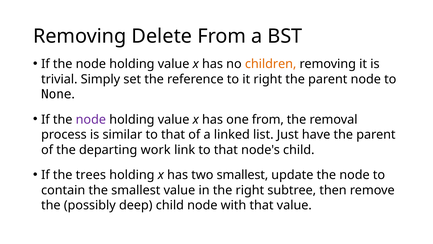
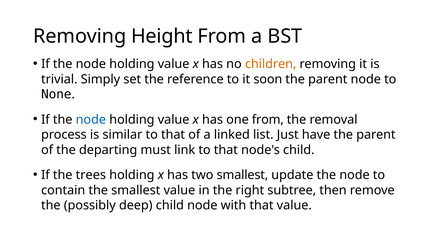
Delete: Delete -> Height
it right: right -> soon
node at (91, 119) colour: purple -> blue
work: work -> must
